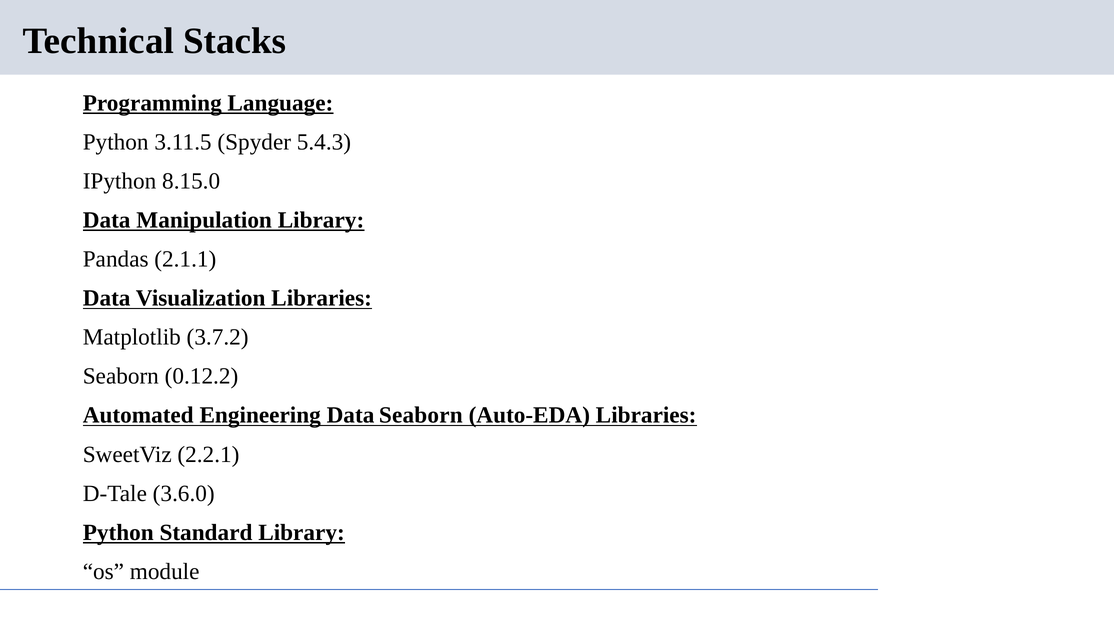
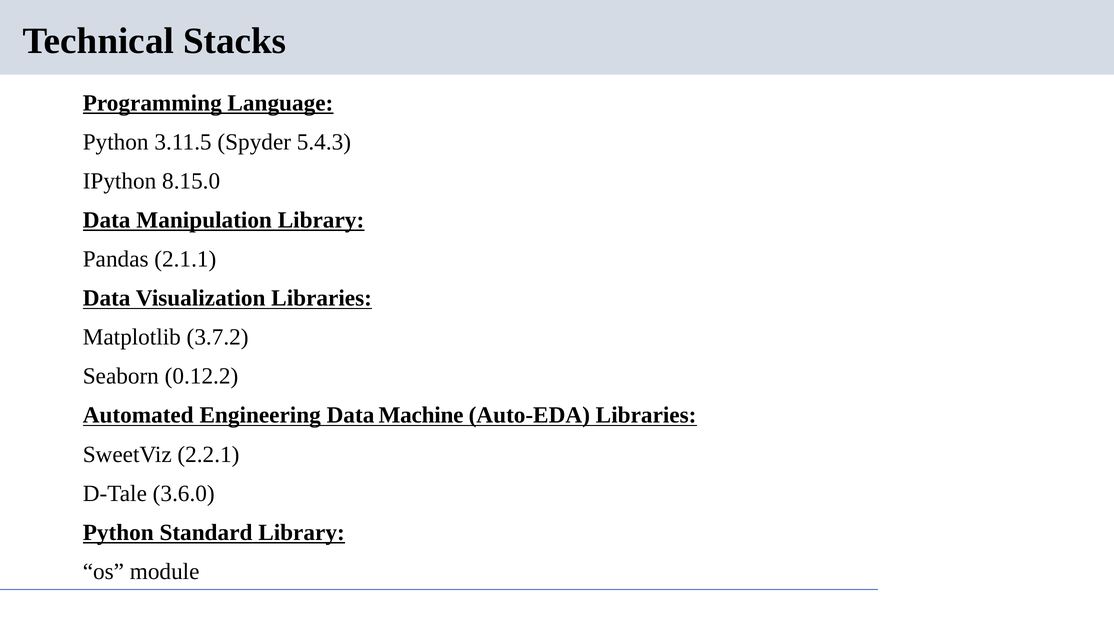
Data Seaborn: Seaborn -> Machine
